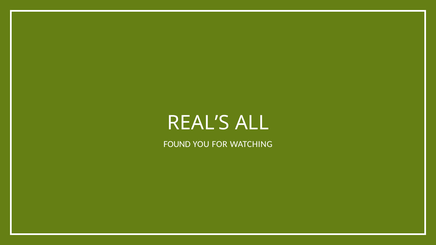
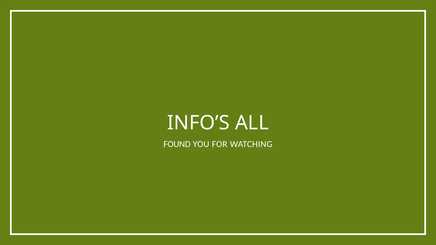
REAL’S: REAL’S -> INFO’S
